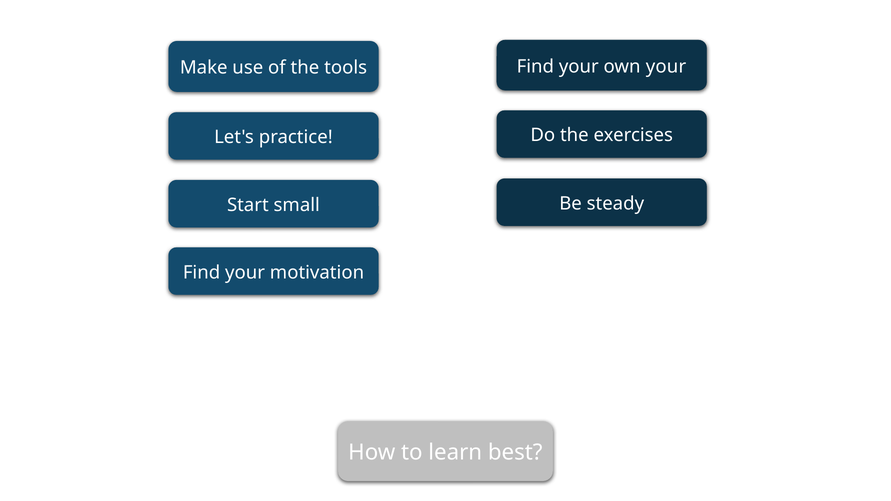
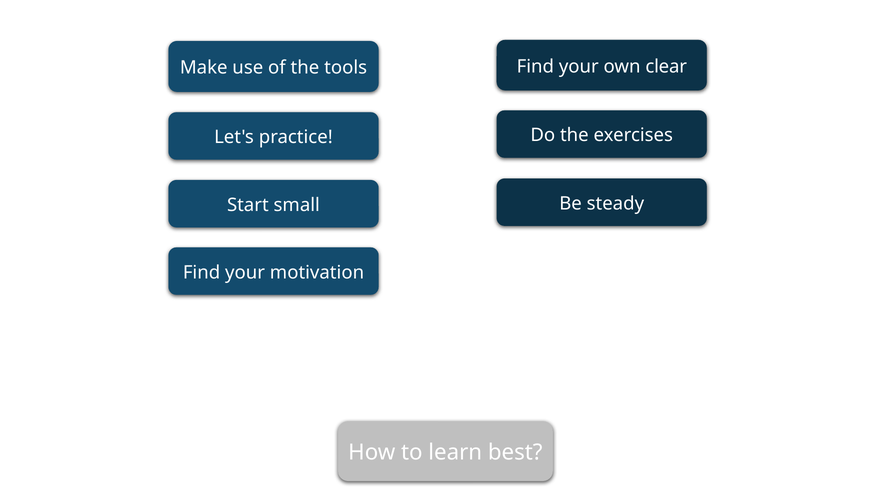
own your: your -> clear
